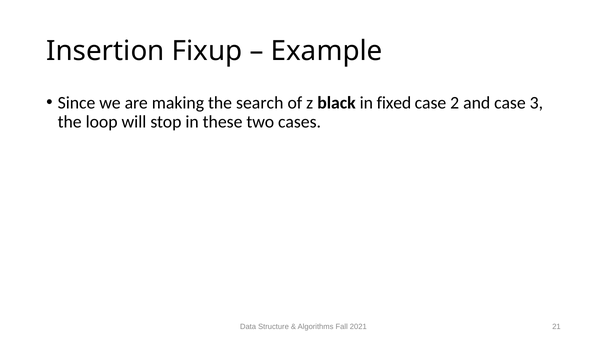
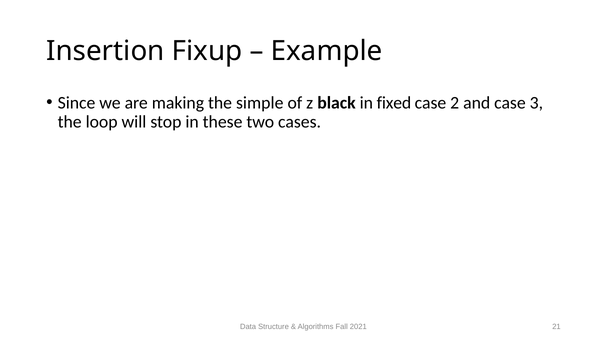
search: search -> simple
